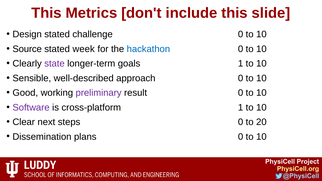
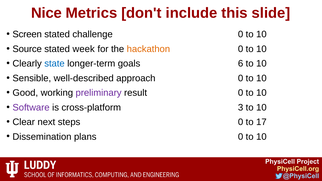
This at (47, 13): This -> Nice
Design: Design -> Screen
hackathon colour: blue -> orange
state colour: purple -> blue
goals 1: 1 -> 6
cross-platform 1: 1 -> 3
20: 20 -> 17
